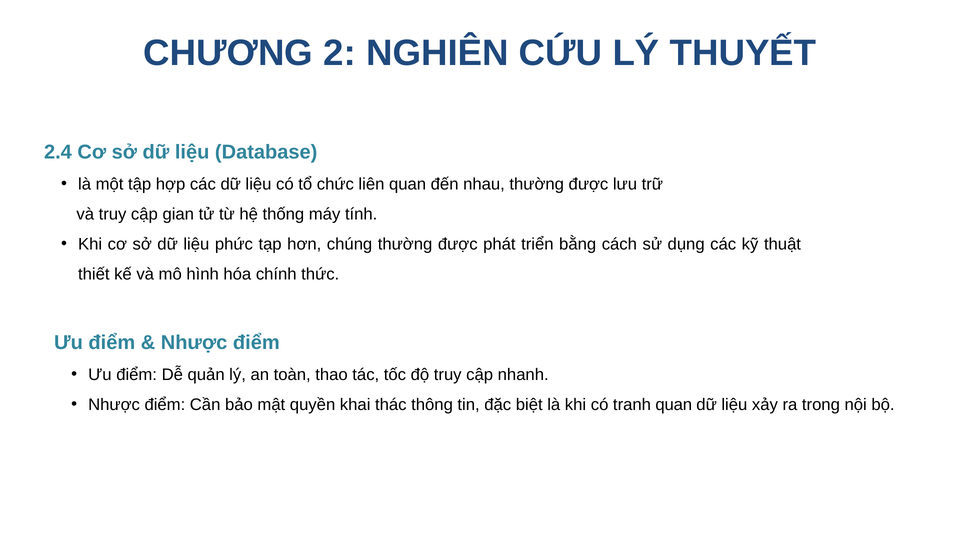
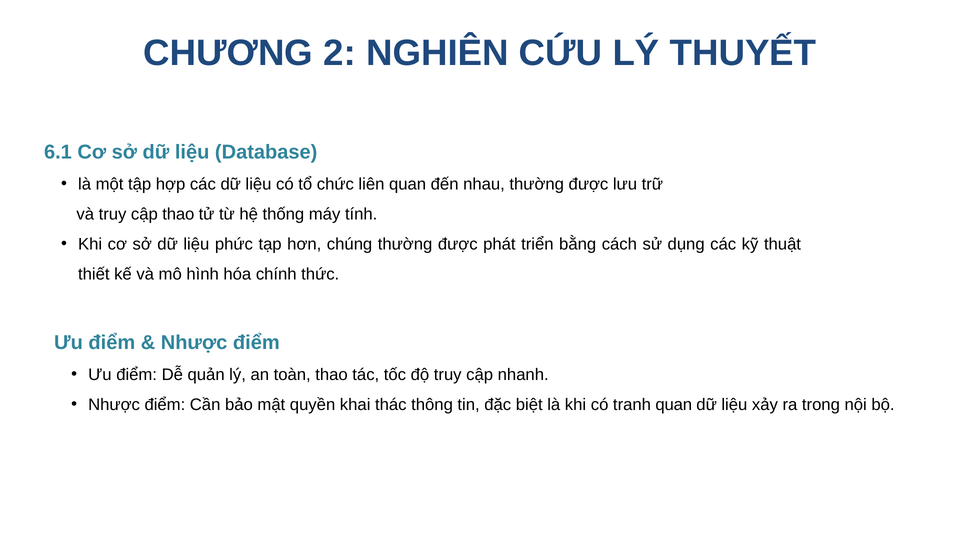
2.4: 2.4 -> 6.1
cập gian: gian -> thao
